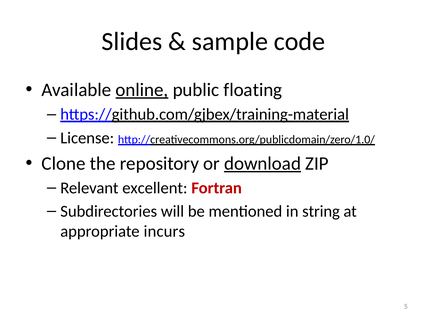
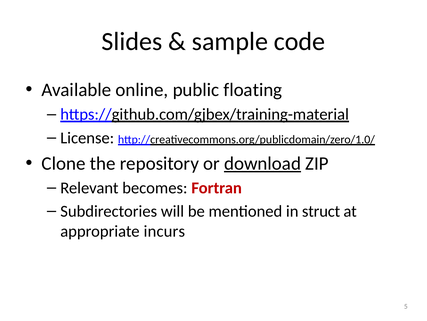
online underline: present -> none
excellent: excellent -> becomes
string: string -> struct
